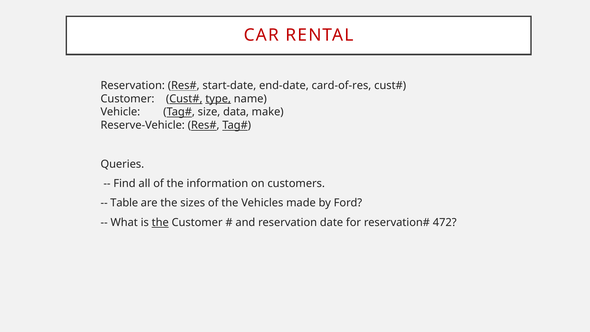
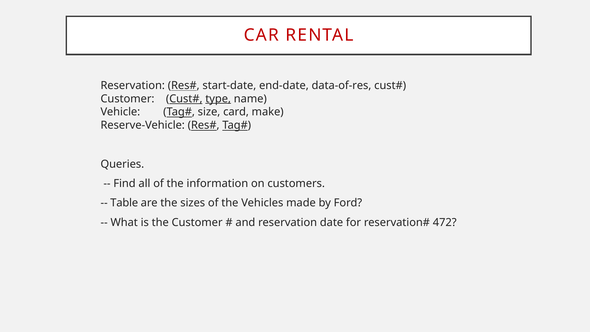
card-of-res: card-of-res -> data-of-res
data: data -> card
the at (160, 222) underline: present -> none
